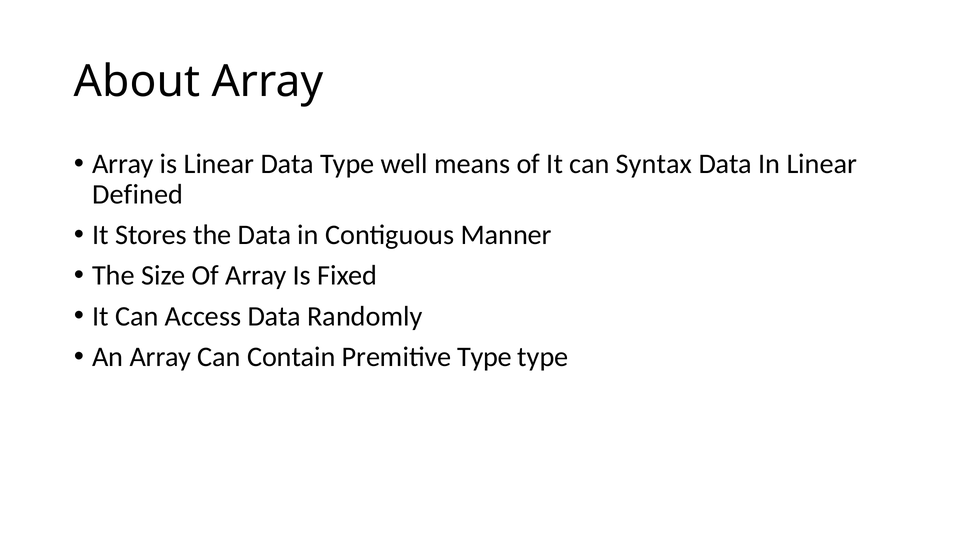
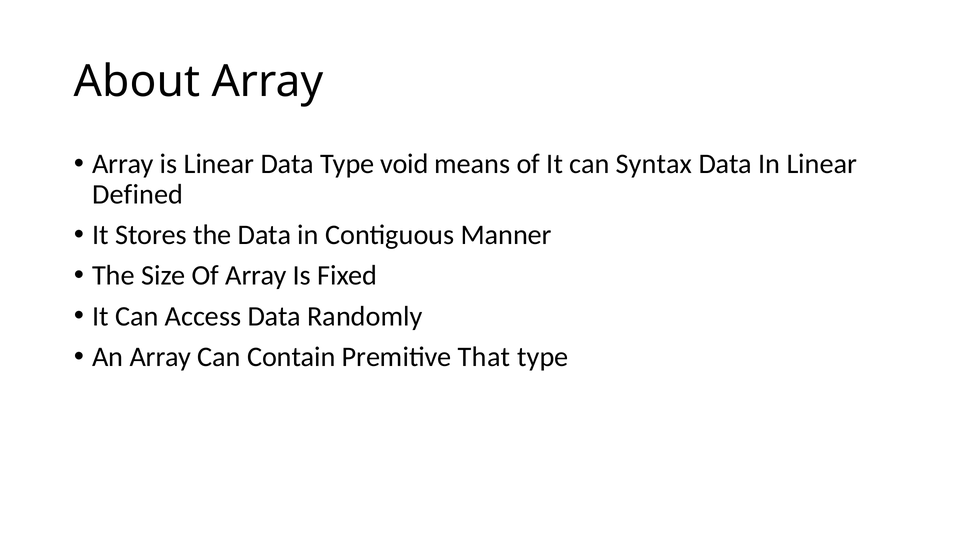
well: well -> void
Premitive Type: Type -> That
